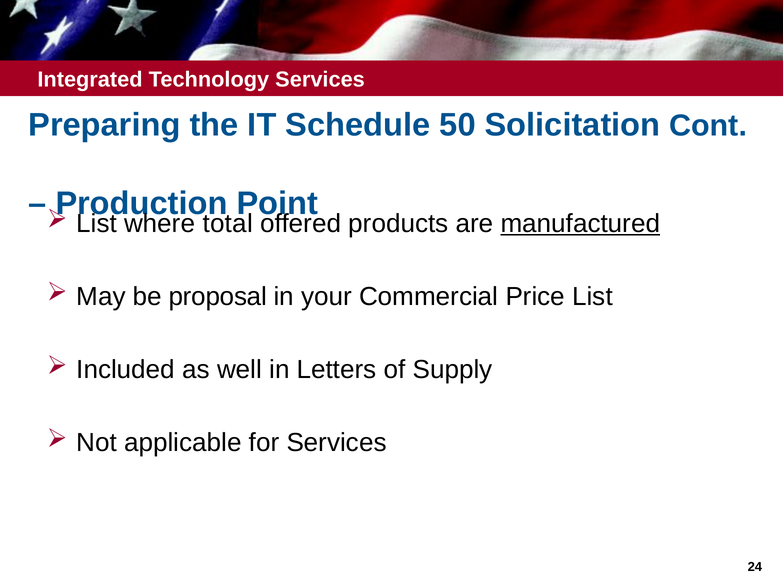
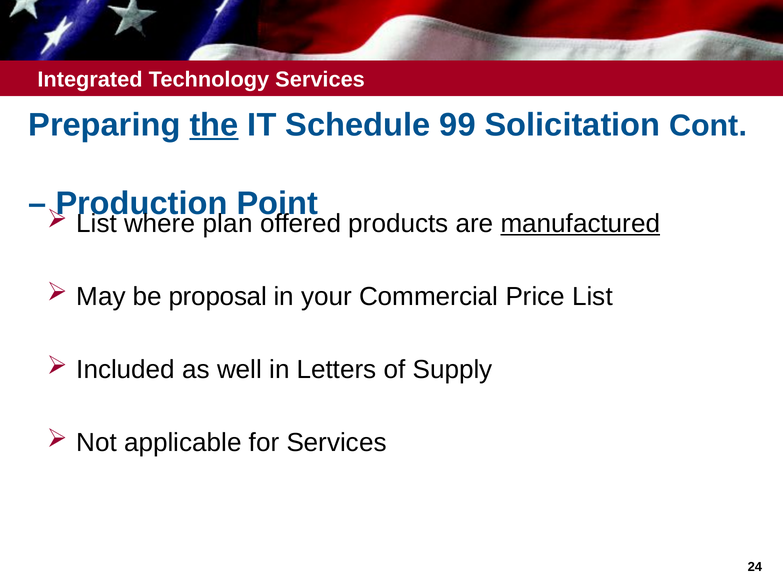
the underline: none -> present
50: 50 -> 99
total: total -> plan
